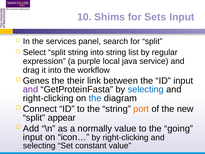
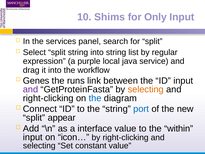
Sets: Sets -> Only
their: their -> runs
selecting at (146, 89) colour: blue -> orange
port colour: orange -> blue
normally: normally -> interface
going: going -> within
